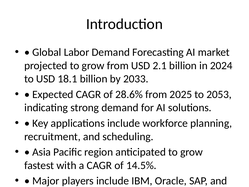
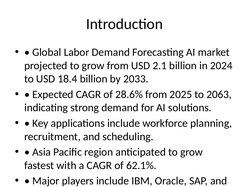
18.1: 18.1 -> 18.4
2053: 2053 -> 2063
14.5%: 14.5% -> 62.1%
